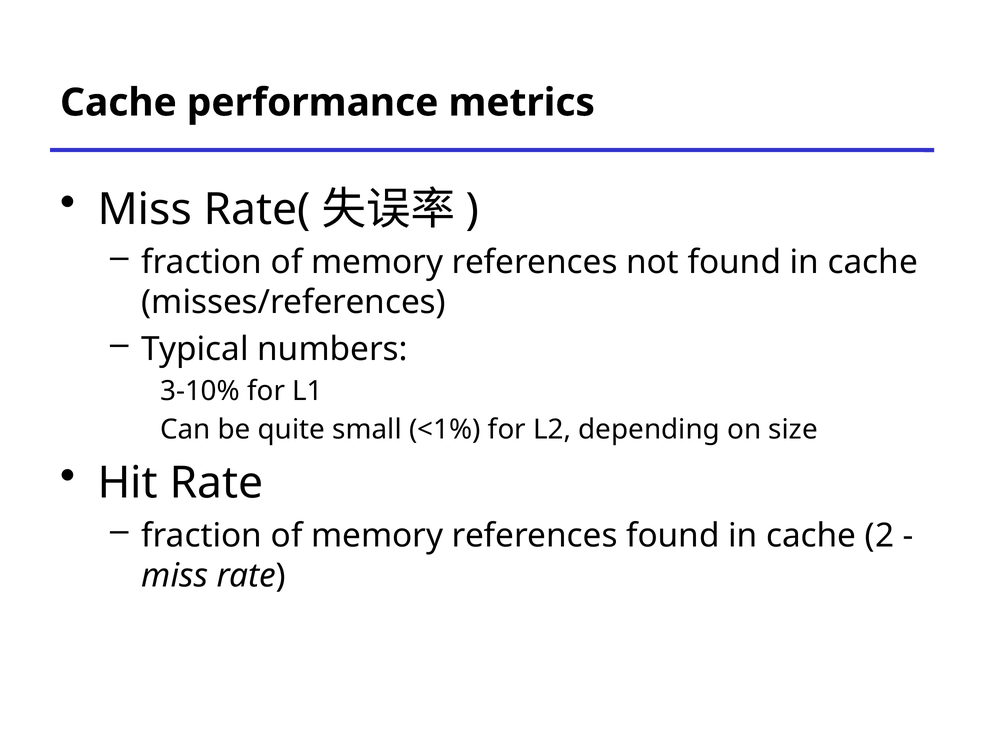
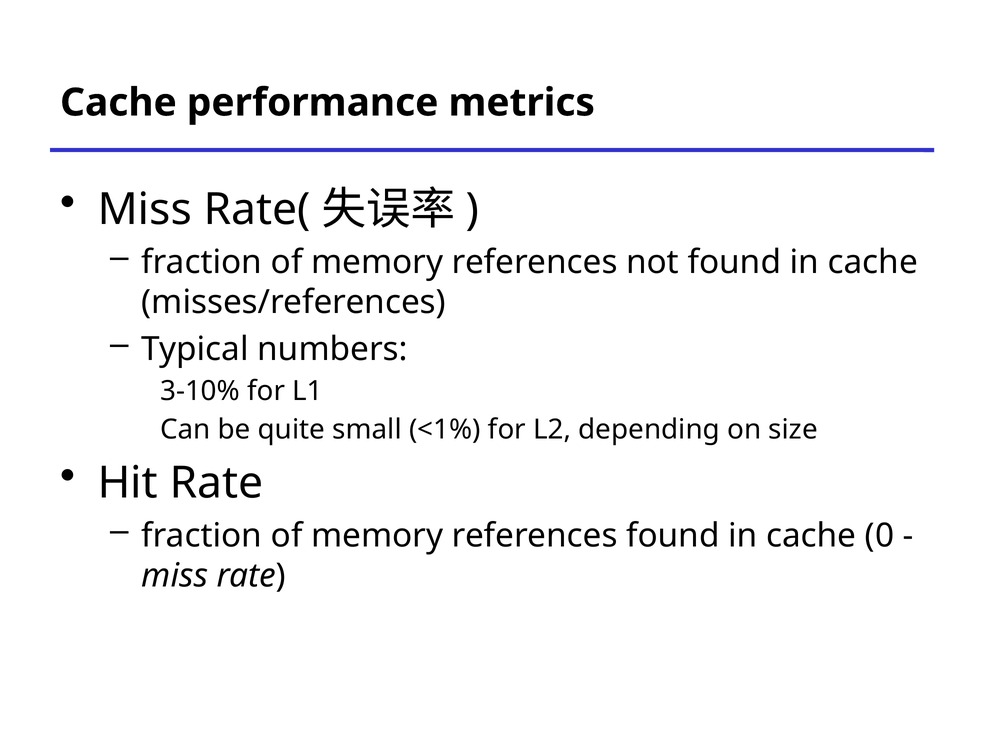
2: 2 -> 0
